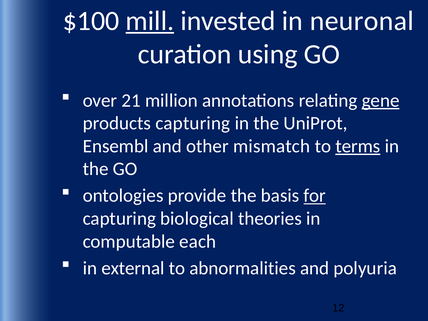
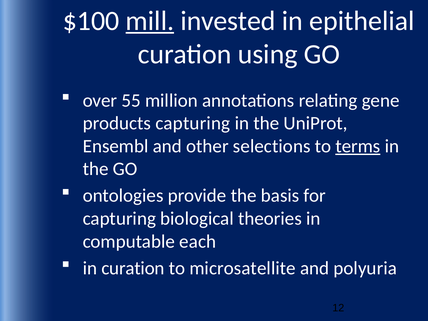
neuronal: neuronal -> epithelial
21: 21 -> 55
gene underline: present -> none
mismatch: mismatch -> selections
for underline: present -> none
in external: external -> curation
abnormalities: abnormalities -> microsatellite
